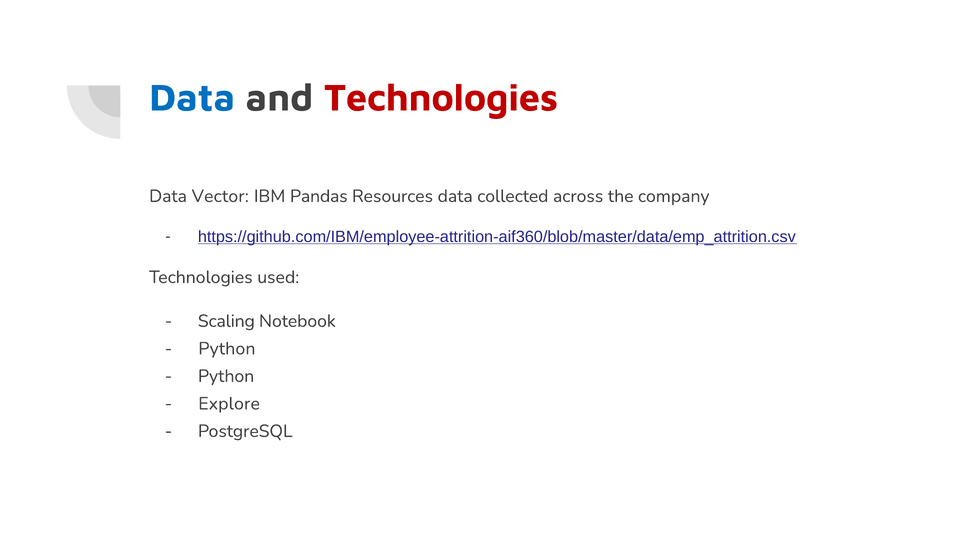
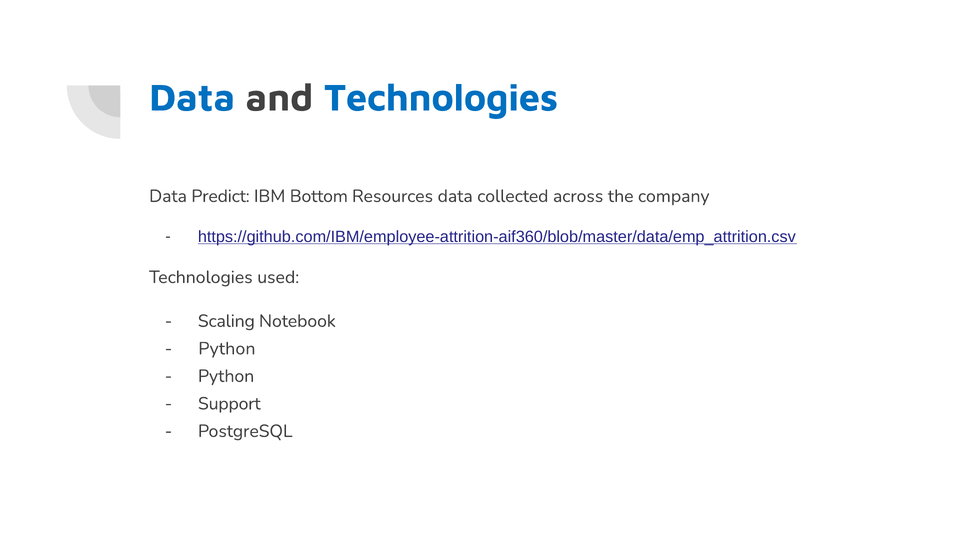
Technologies at (441, 98) colour: red -> blue
Vector: Vector -> Predict
Pandas: Pandas -> Bottom
Explore: Explore -> Support
